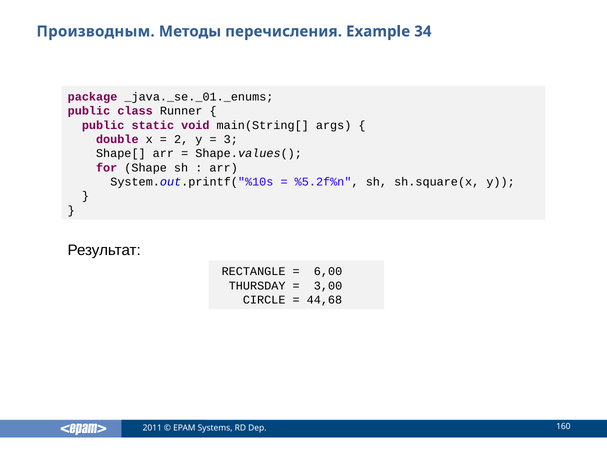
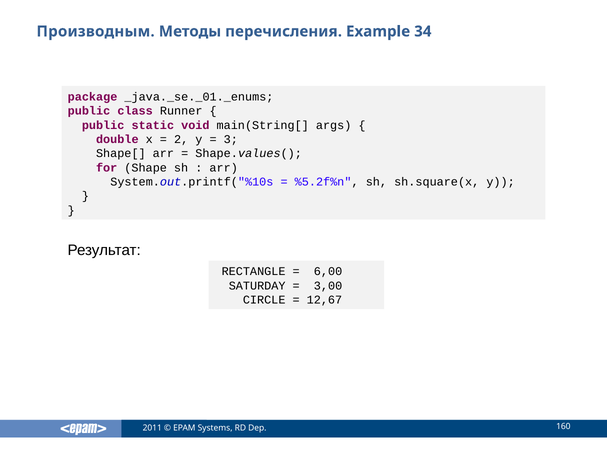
THURSDAY: THURSDAY -> SATURDAY
44,68: 44,68 -> 12,67
